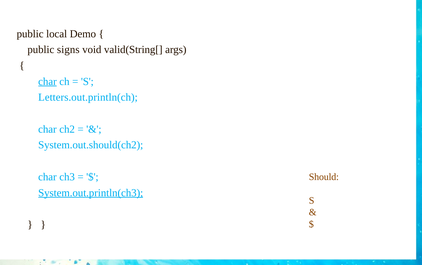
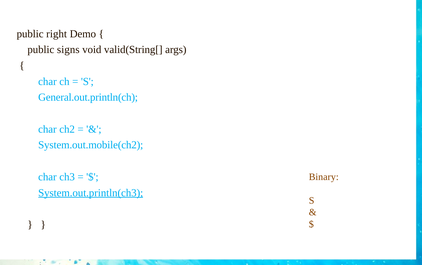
local: local -> right
char at (47, 81) underline: present -> none
Letters.out.println(ch: Letters.out.println(ch -> General.out.println(ch
System.out.should(ch2: System.out.should(ch2 -> System.out.mobile(ch2
Should: Should -> Binary
